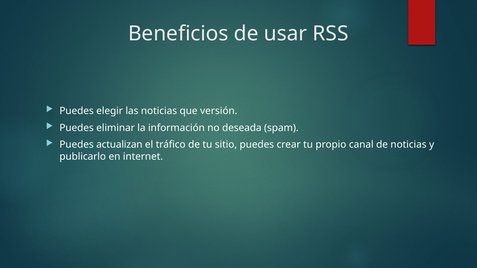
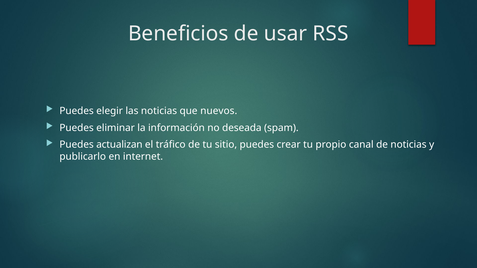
versión: versión -> nuevos
